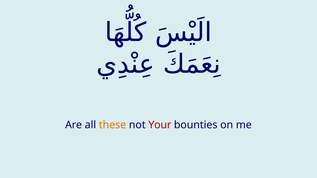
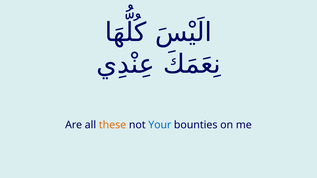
Your colour: red -> blue
